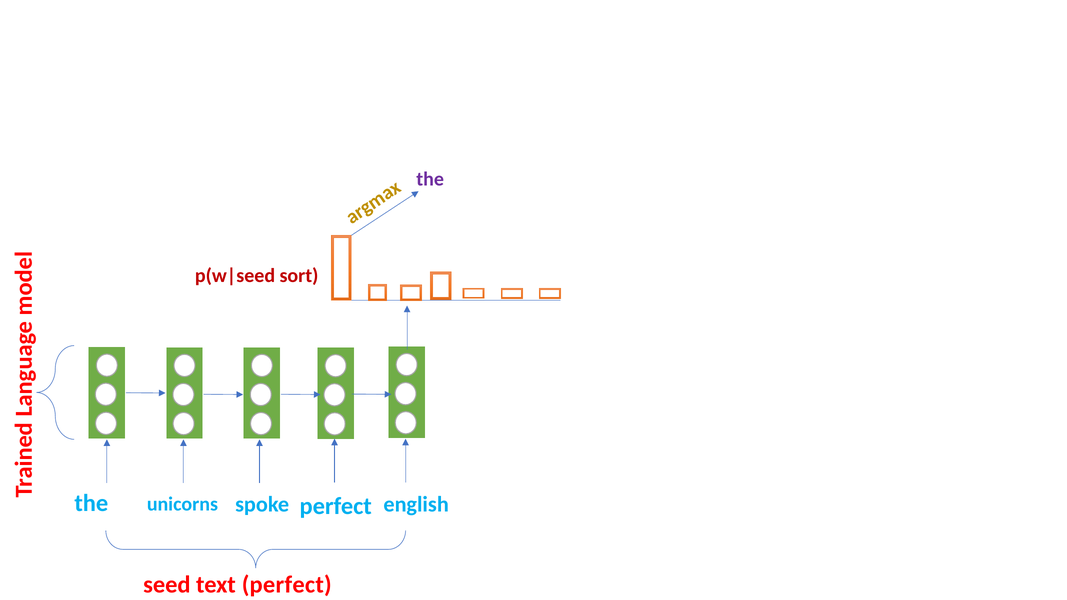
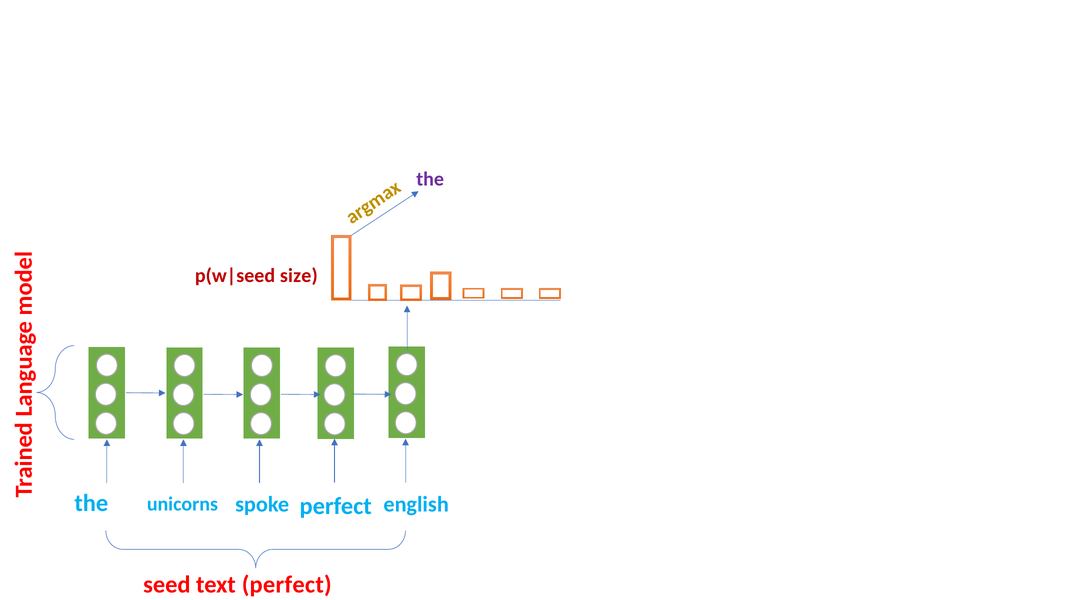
sort: sort -> size
